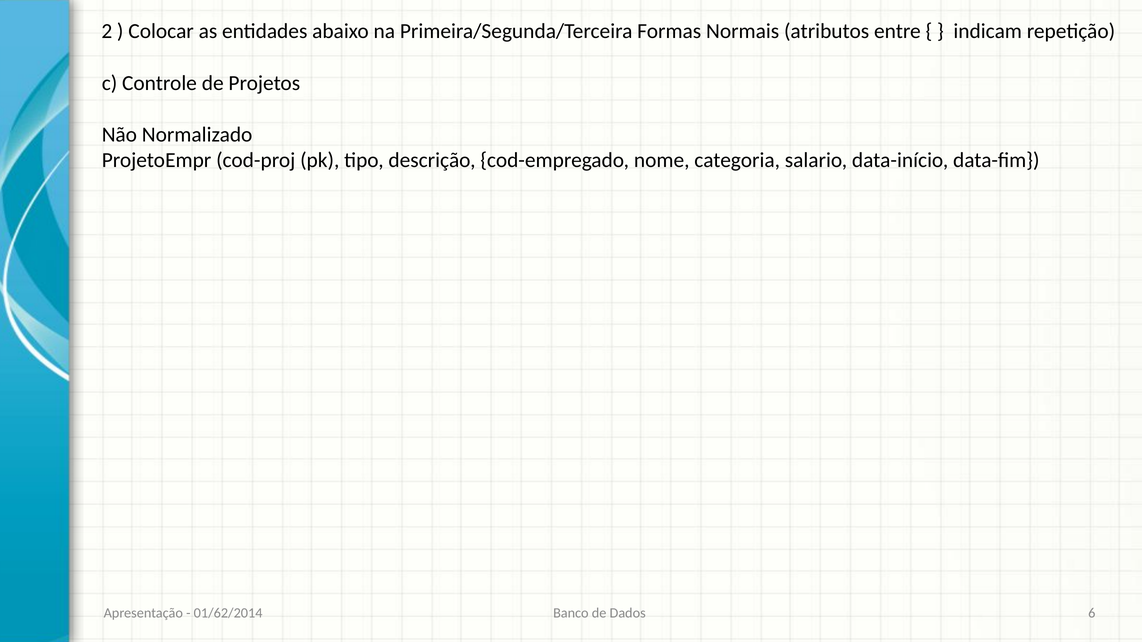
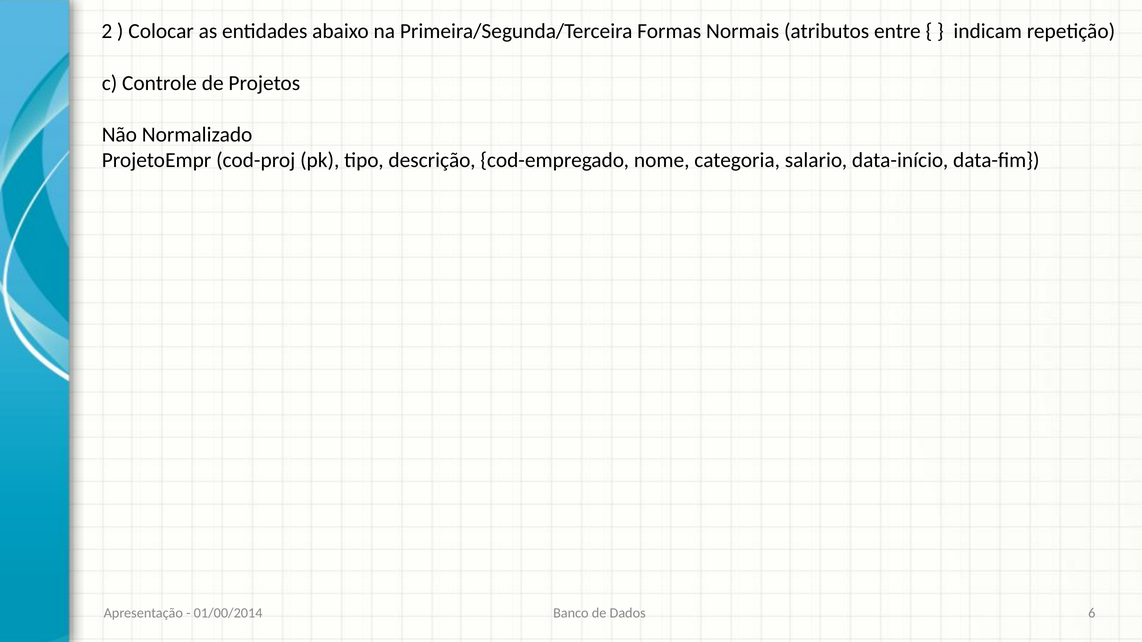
01/62/2014: 01/62/2014 -> 01/00/2014
